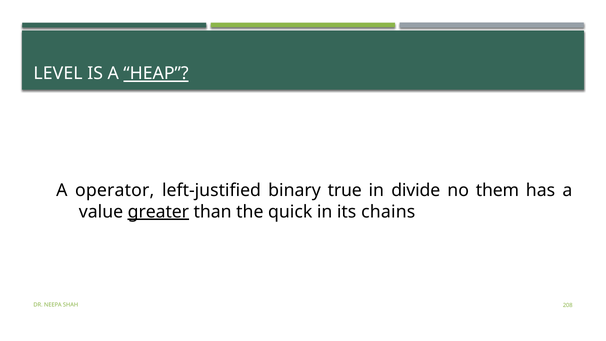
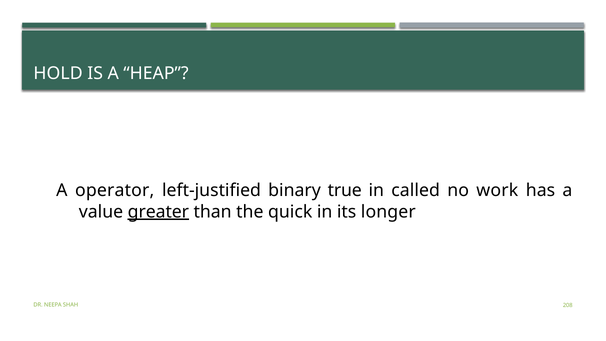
LEVEL: LEVEL -> HOLD
HEAP underline: present -> none
divide: divide -> called
them: them -> work
chains: chains -> longer
